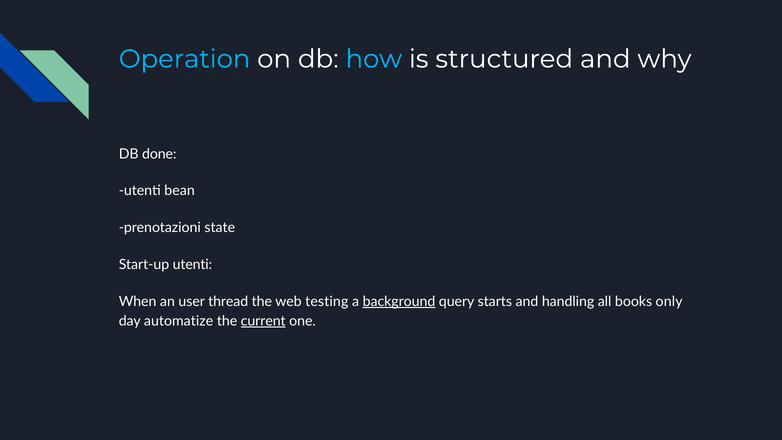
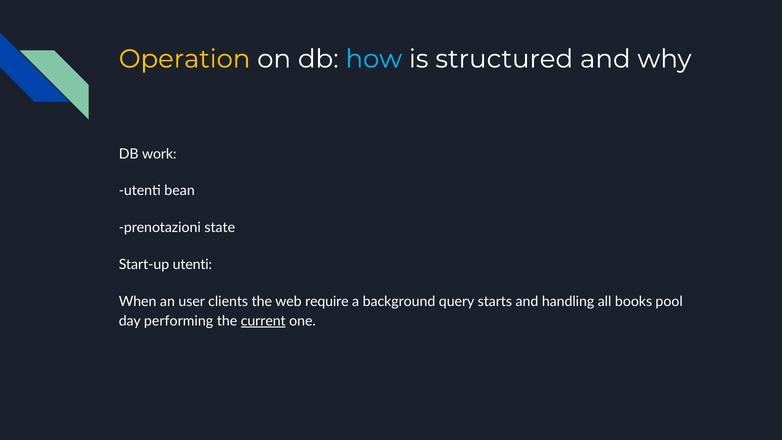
Operation colour: light blue -> yellow
done: done -> work
thread: thread -> clients
testing: testing -> require
background underline: present -> none
only: only -> pool
automatize: automatize -> performing
